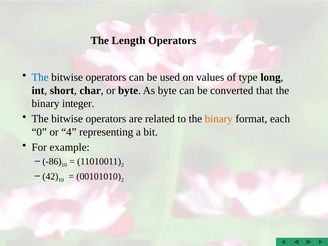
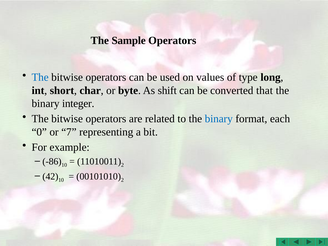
Length: Length -> Sample
As byte: byte -> shift
binary at (219, 119) colour: orange -> blue
4: 4 -> 7
